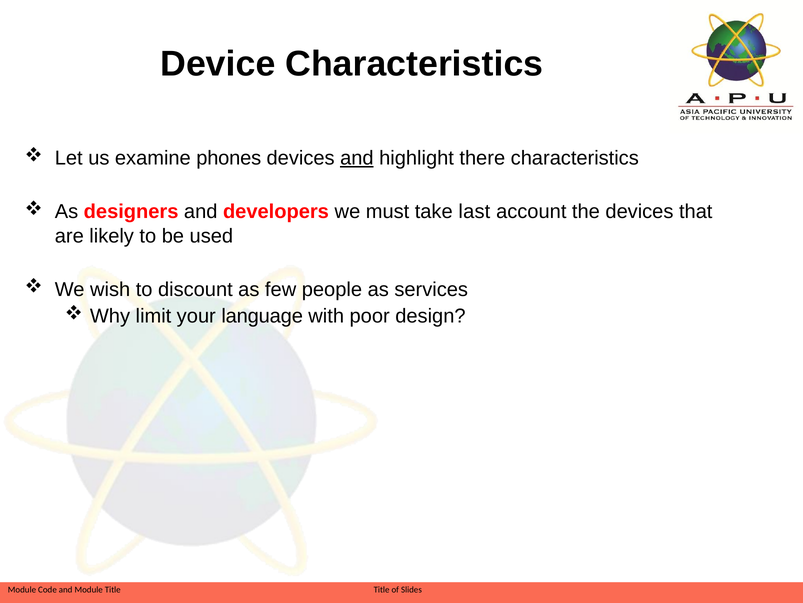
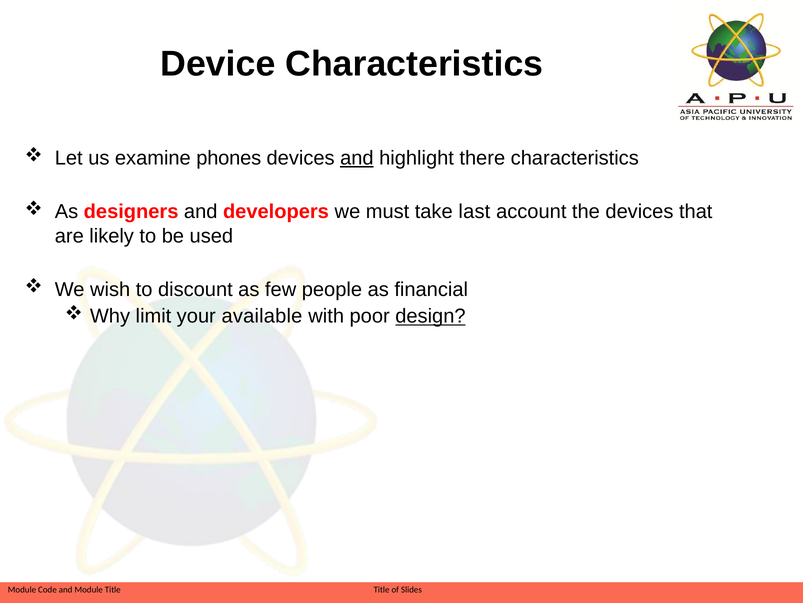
services: services -> financial
language: language -> available
design underline: none -> present
